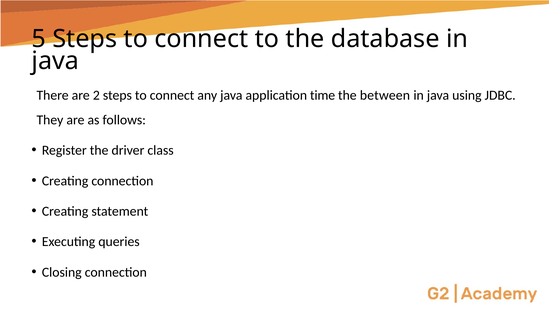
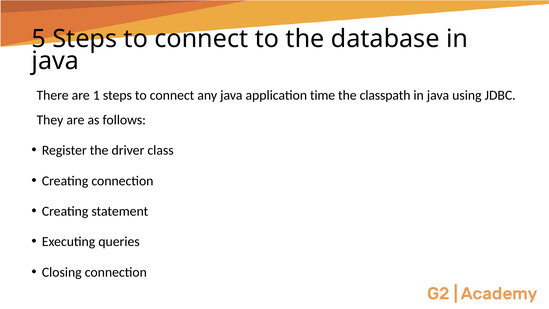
2: 2 -> 1
between: between -> classpath
